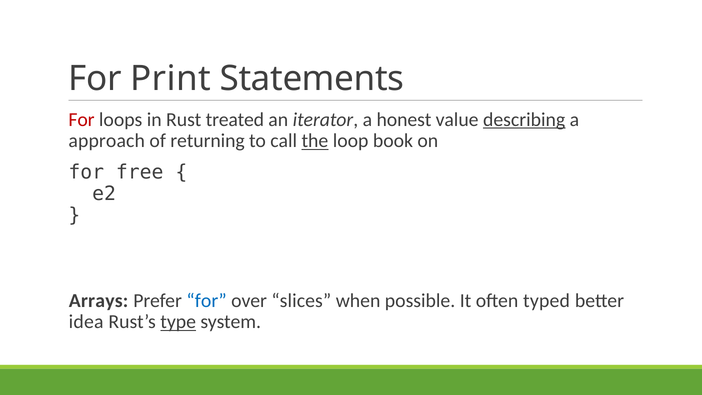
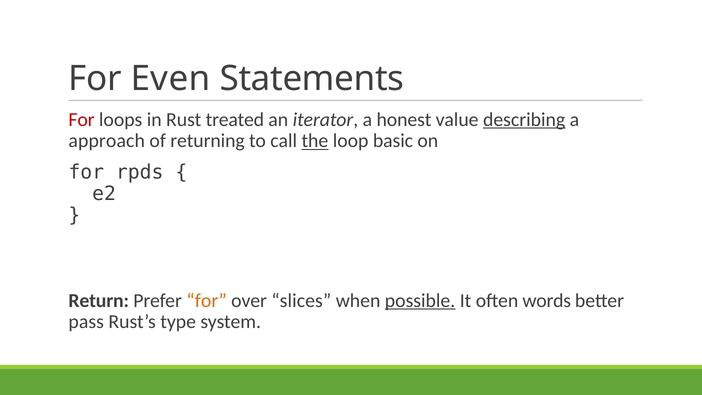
Print: Print -> Even
book: book -> basic
free: free -> rpds
Arrays: Arrays -> Return
for at (207, 301) colour: blue -> orange
possible underline: none -> present
typed: typed -> words
idea: idea -> pass
type underline: present -> none
